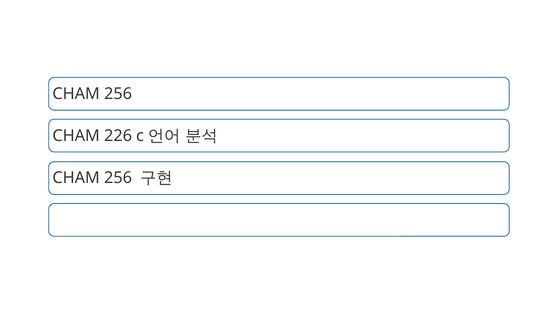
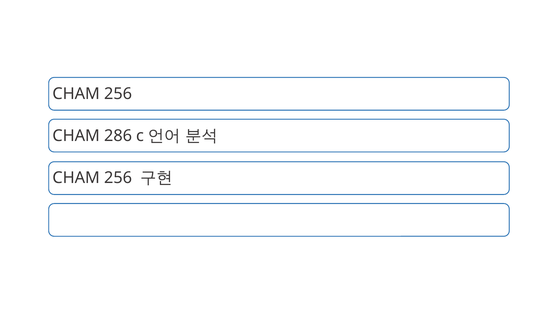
226: 226 -> 286
